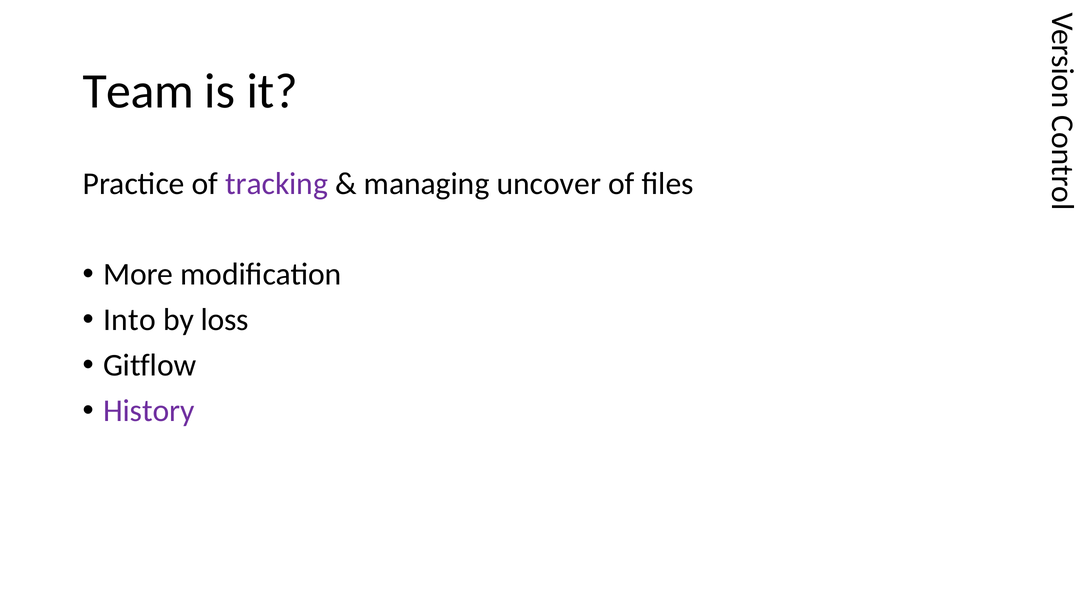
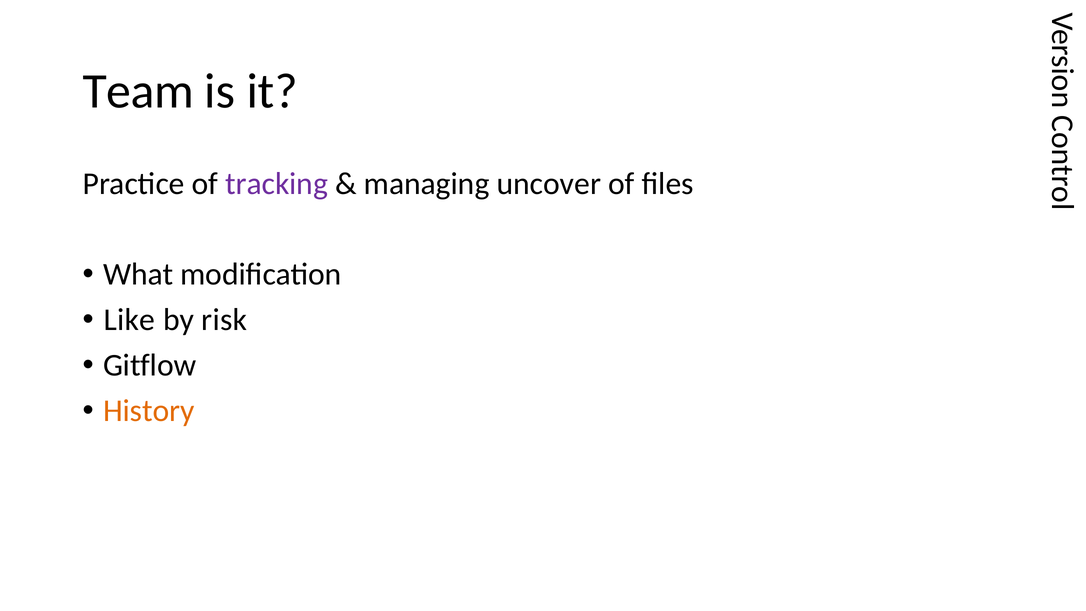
More: More -> What
Into: Into -> Like
loss: loss -> risk
History colour: purple -> orange
